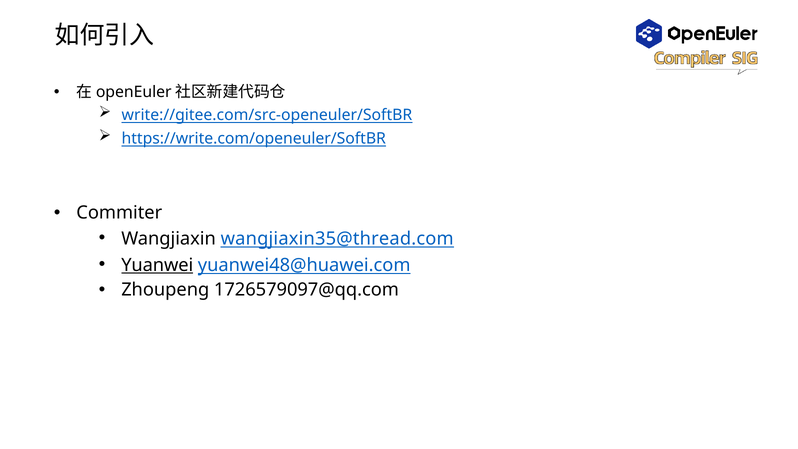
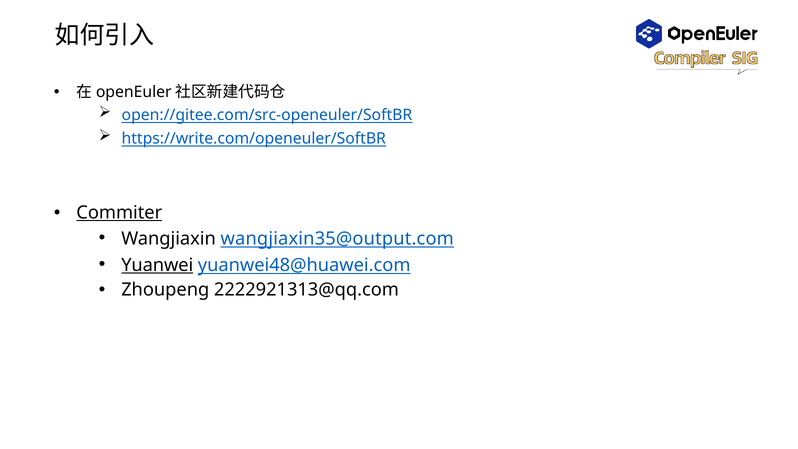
write://gitee.com/src-openeuler/SoftBR: write://gitee.com/src-openeuler/SoftBR -> open://gitee.com/src-openeuler/SoftBR
Commiter underline: none -> present
wangjiaxin35@thread.com: wangjiaxin35@thread.com -> wangjiaxin35@output.com
1726579097@qq.com: 1726579097@qq.com -> 2222921313@qq.com
